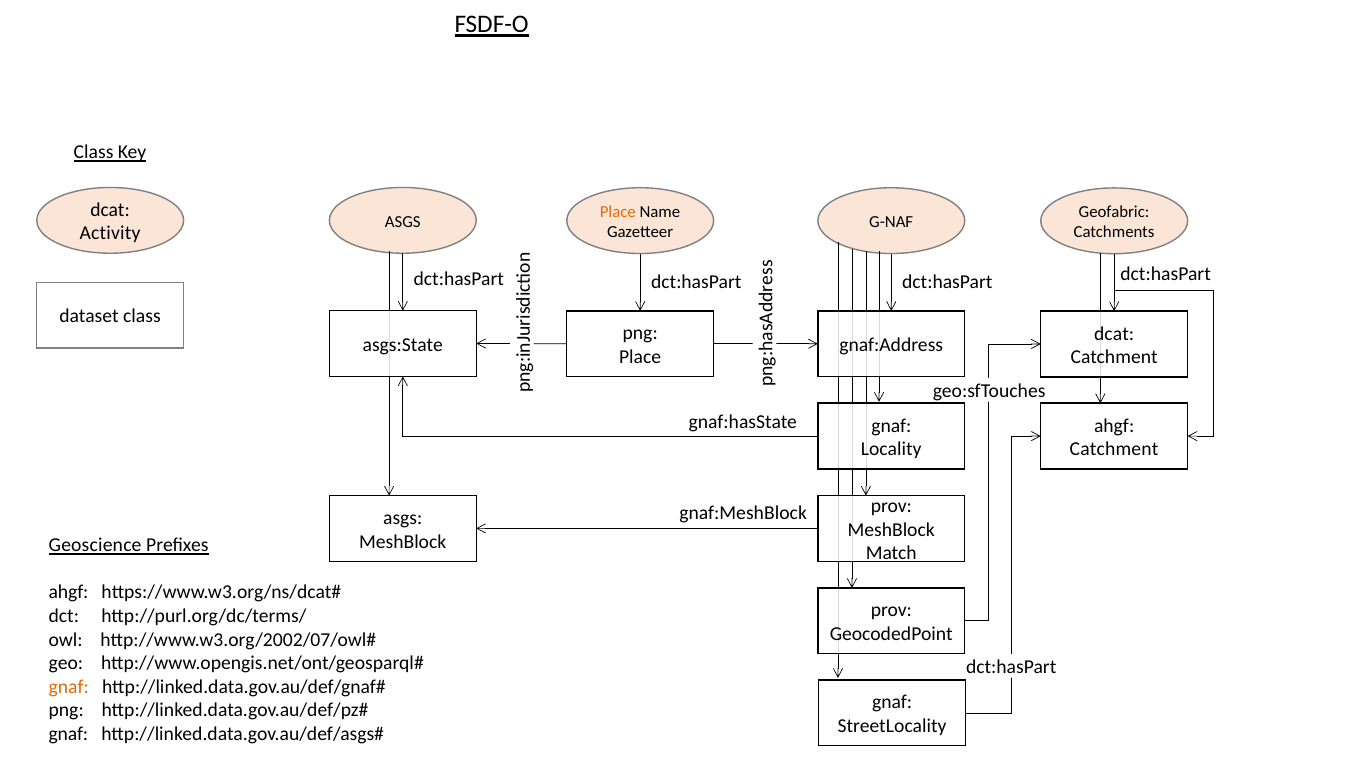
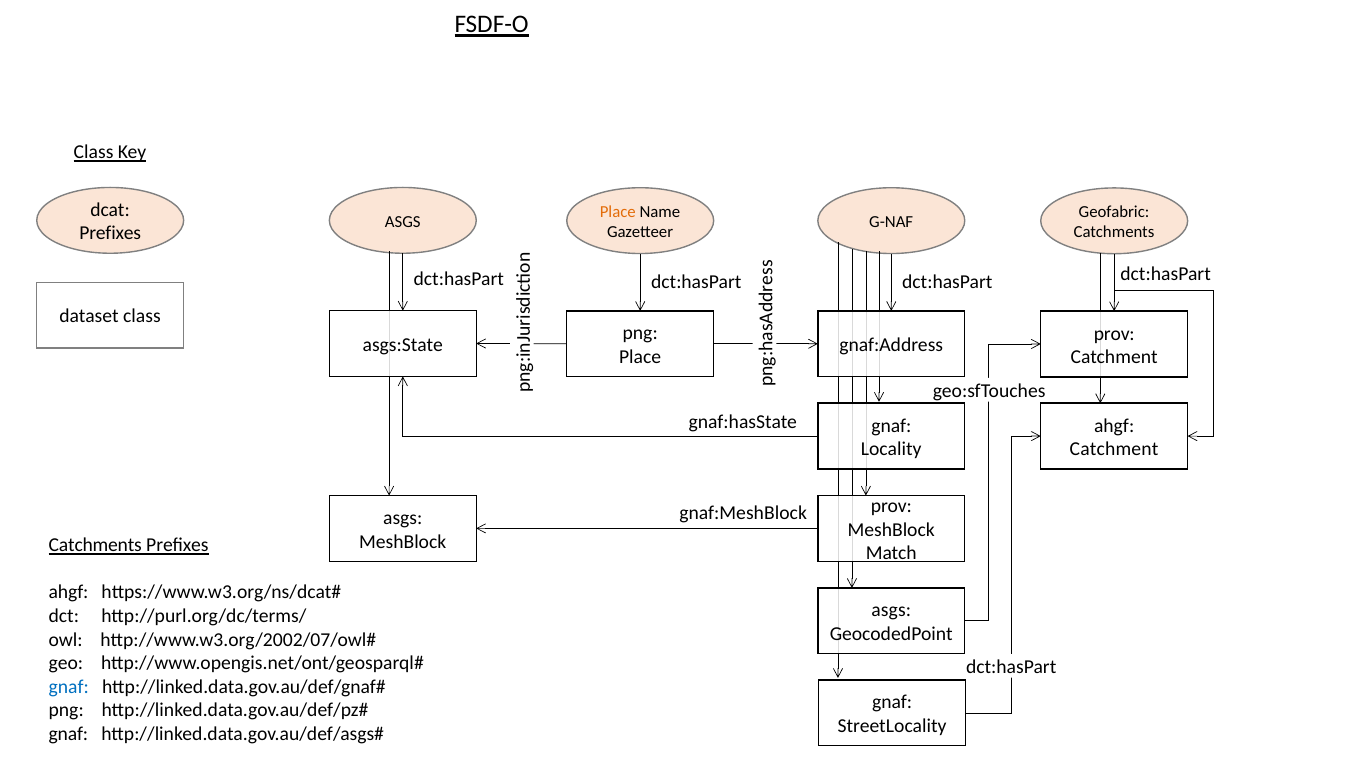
Activity at (110, 233): Activity -> Prefixes
dcat at (1114, 334): dcat -> prov
Geoscience at (95, 545): Geoscience -> Catchments
prov at (891, 611): prov -> asgs
gnaf at (69, 687) colour: orange -> blue
